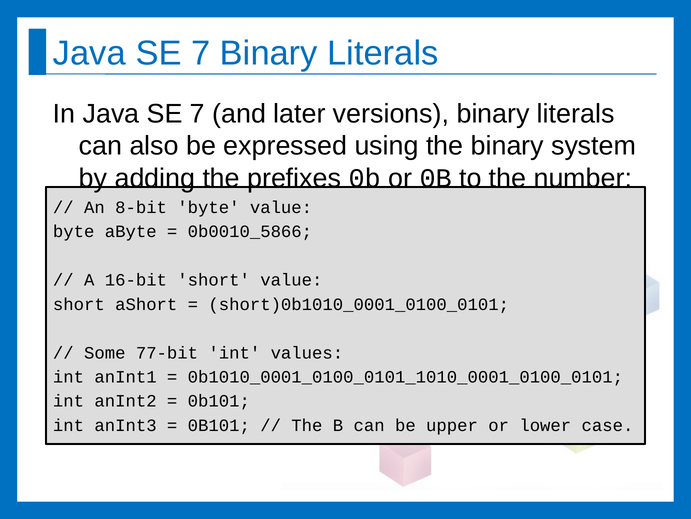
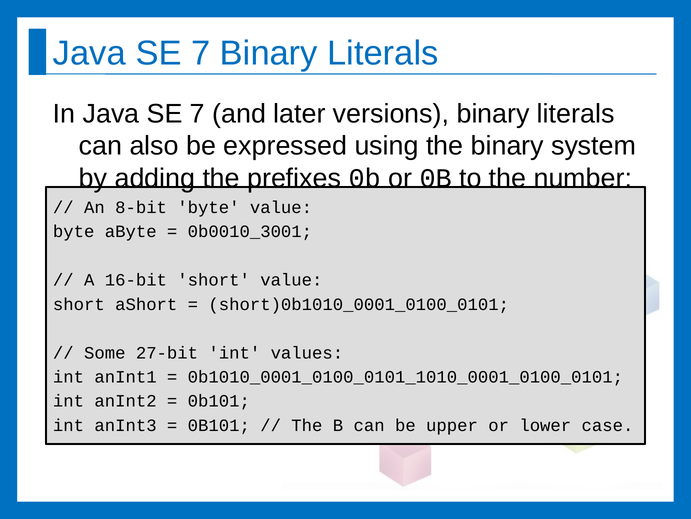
0b0010_5866: 0b0010_5866 -> 0b0010_3001
77-bit: 77-bit -> 27-bit
